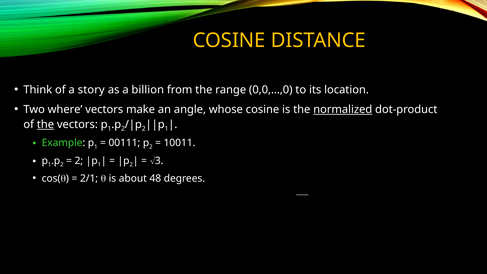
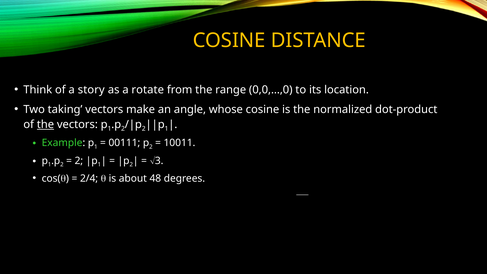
billion: billion -> rotate
where: where -> taking
normalized underline: present -> none
2/1: 2/1 -> 2/4
